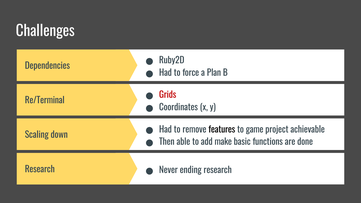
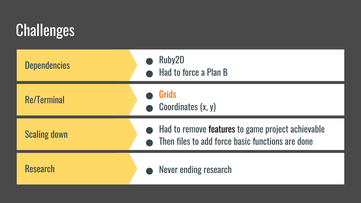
Grids colour: red -> orange
able: able -> files
add make: make -> force
